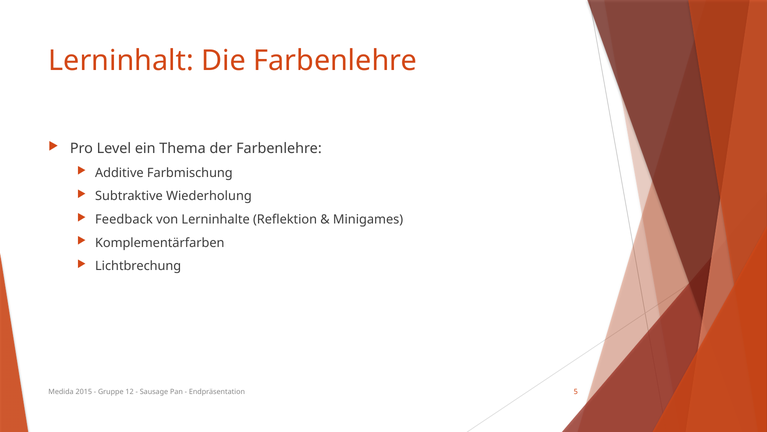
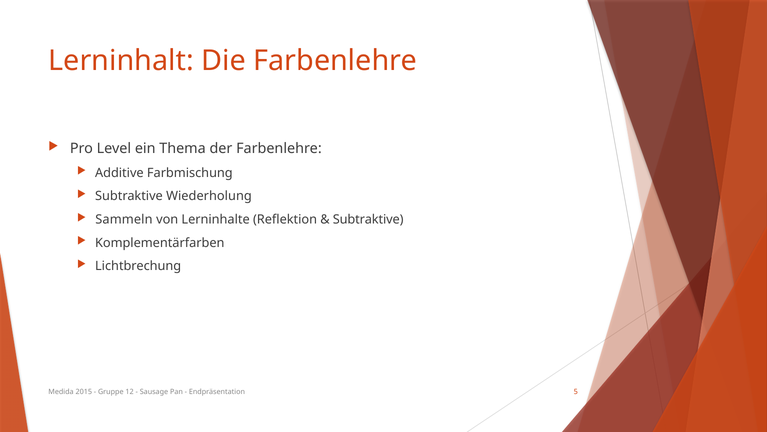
Feedback: Feedback -> Sammeln
Minigames at (368, 219): Minigames -> Subtraktive
